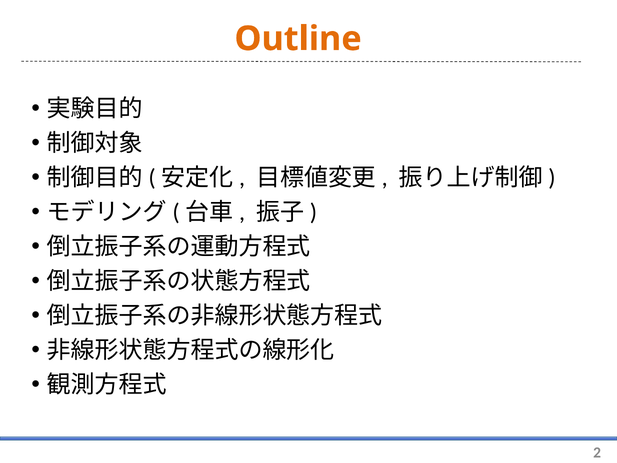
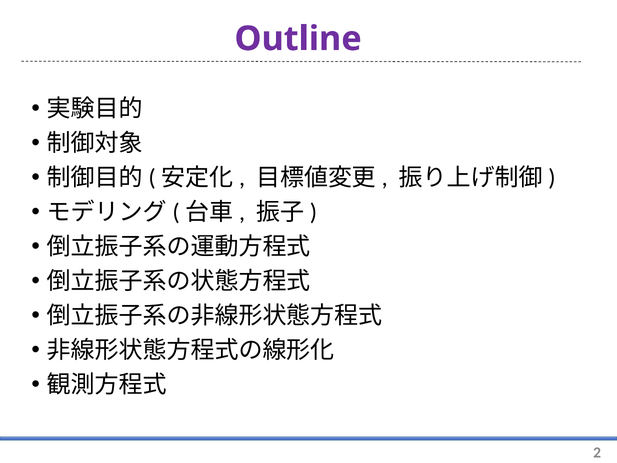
Outline colour: orange -> purple
